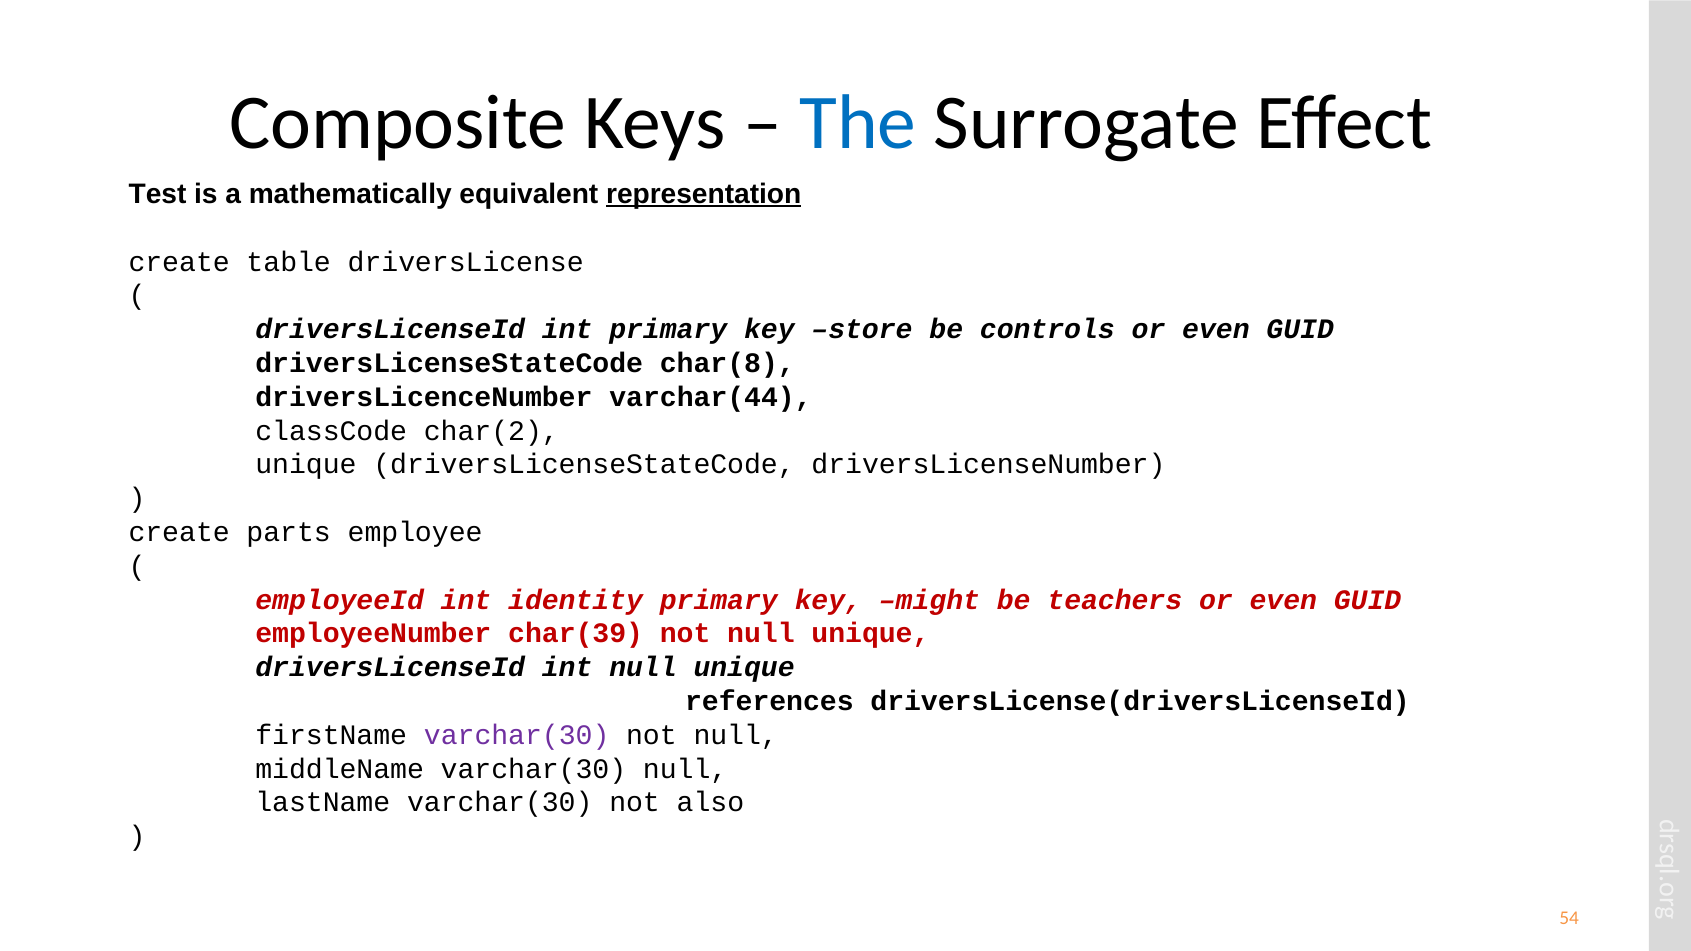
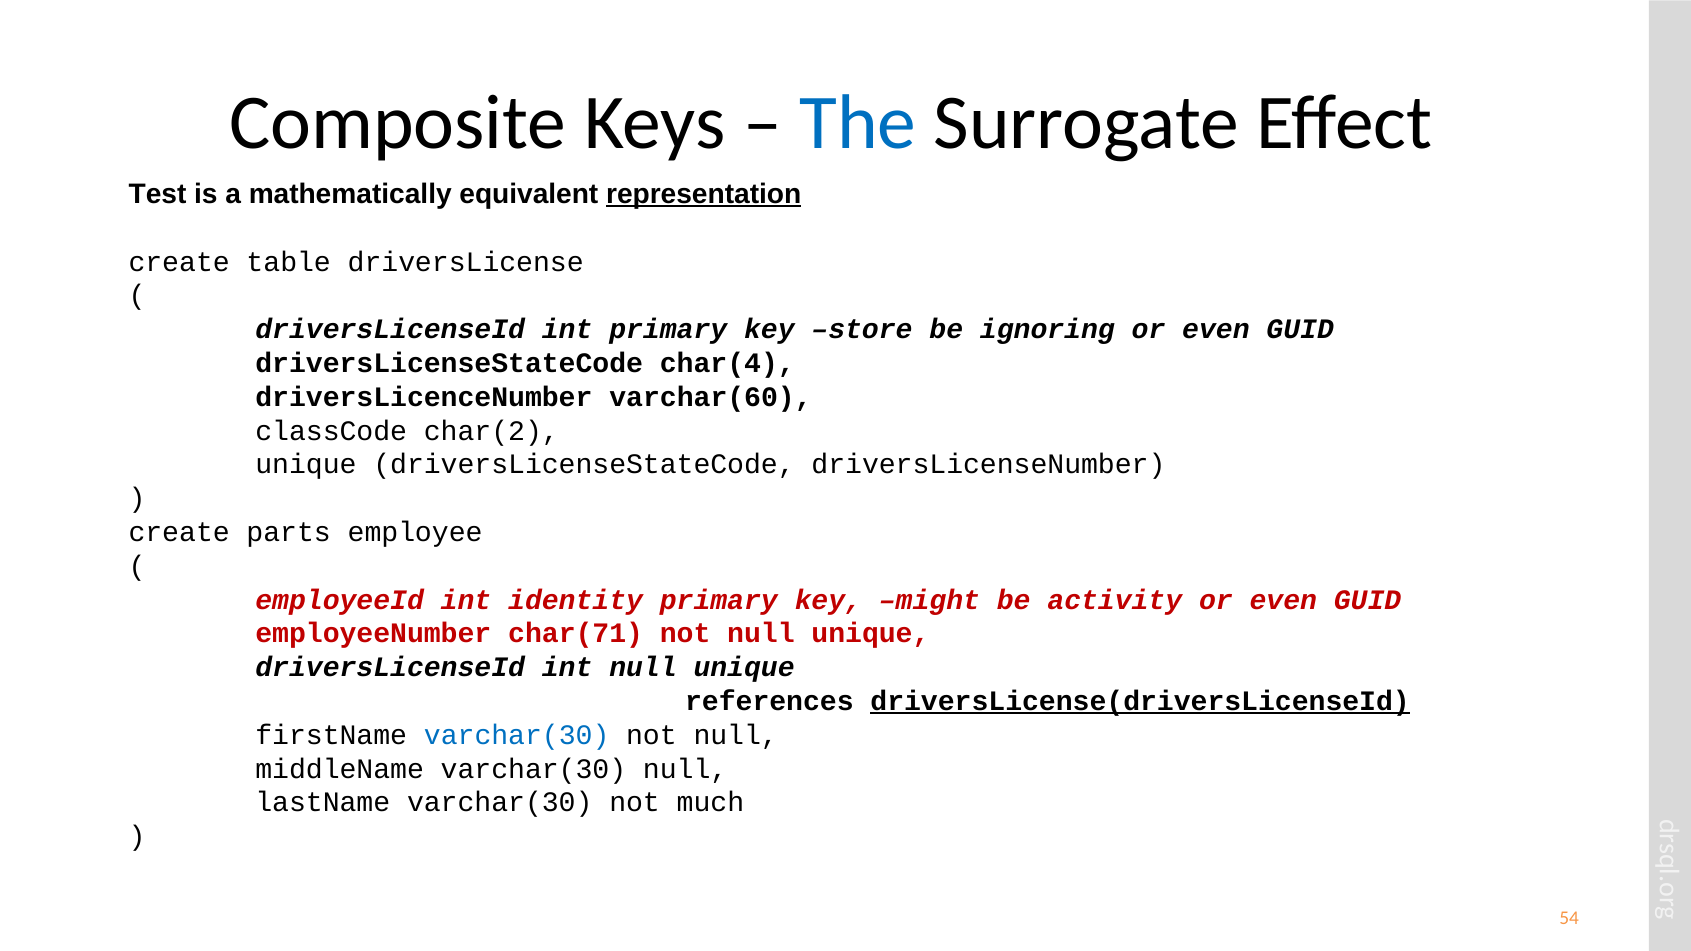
controls: controls -> ignoring
char(8: char(8 -> char(4
varchar(44: varchar(44 -> varchar(60
teachers: teachers -> activity
char(39: char(39 -> char(71
driversLicense(driversLicenseId underline: none -> present
varchar(30 at (517, 735) colour: purple -> blue
also: also -> much
